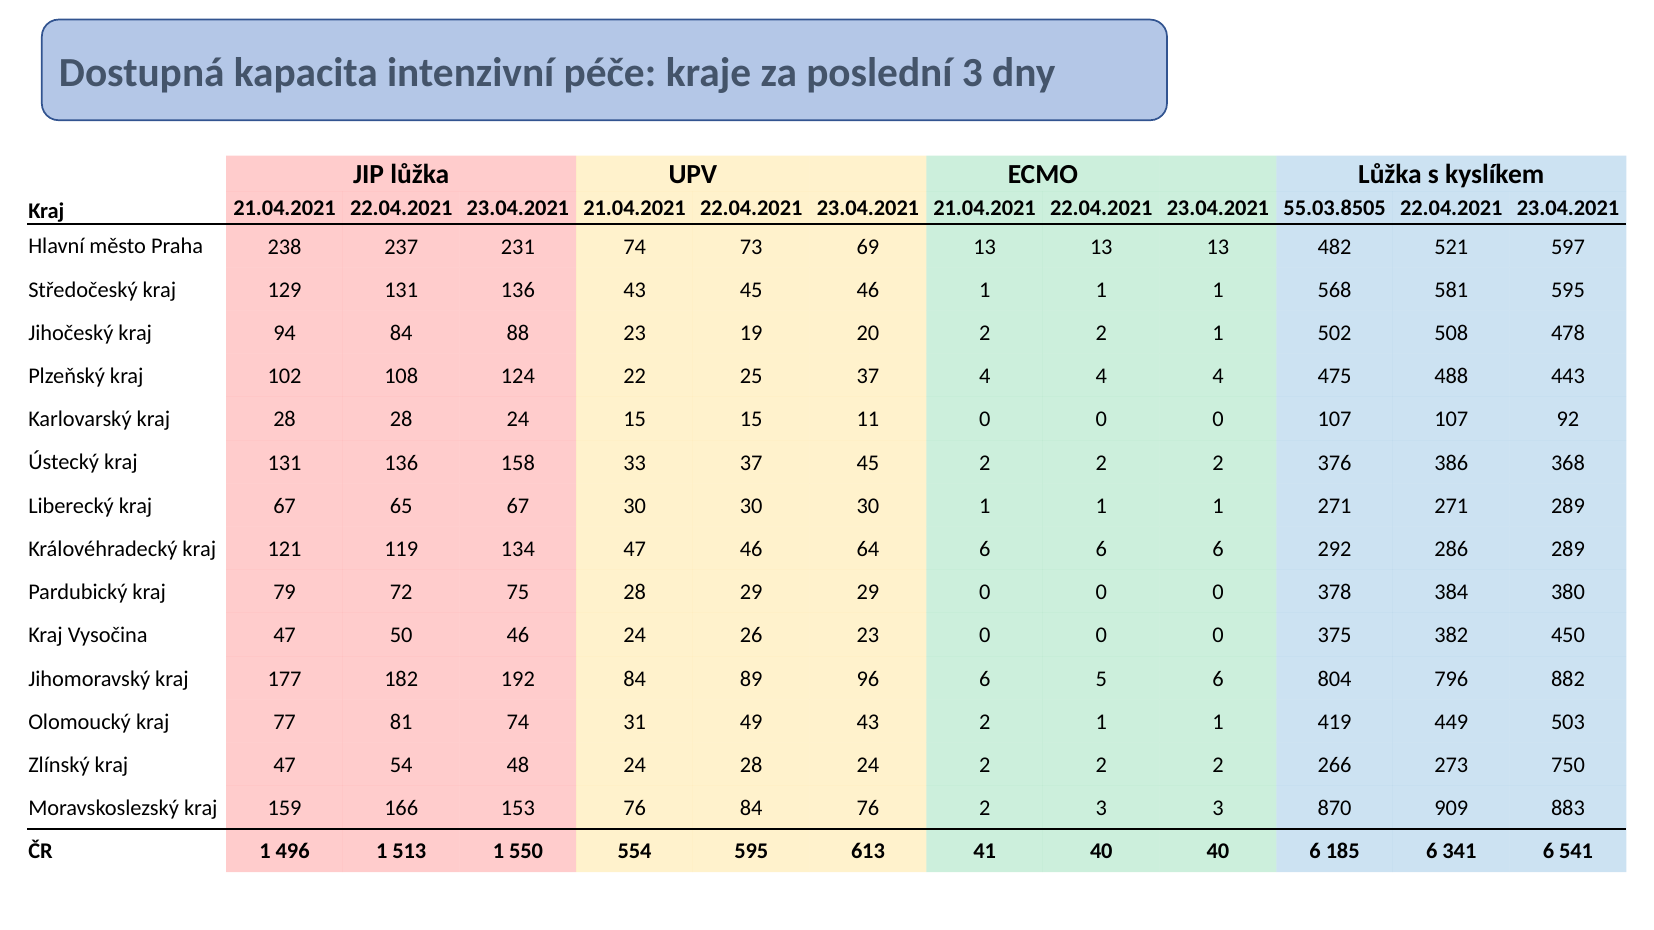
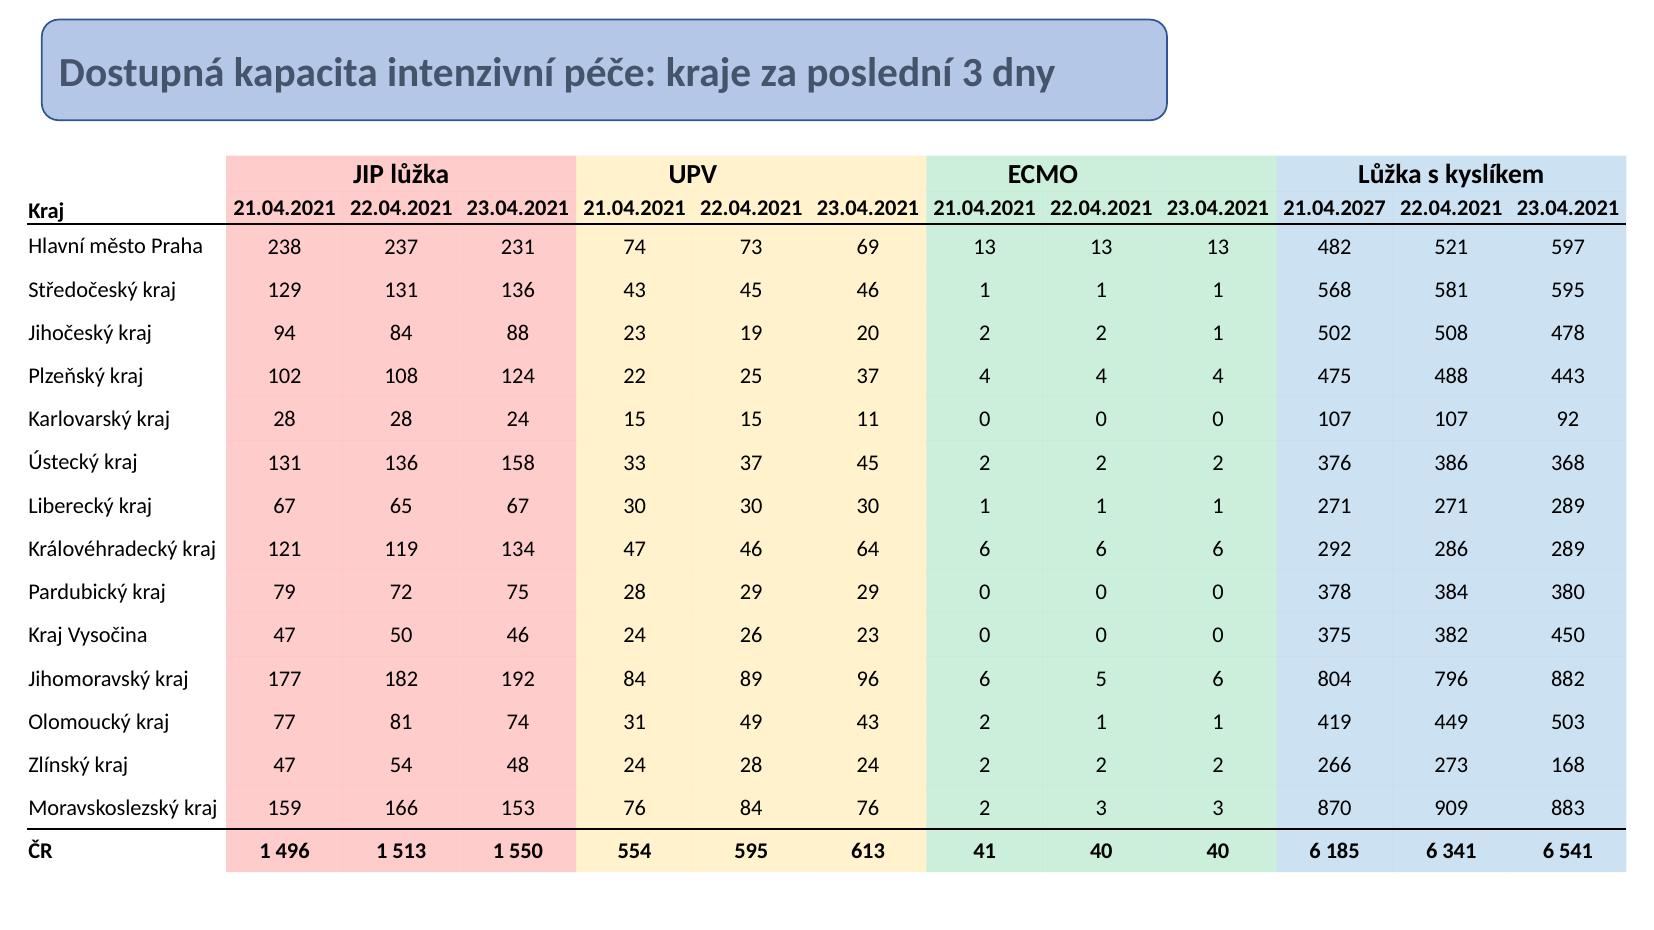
55.03.8505: 55.03.8505 -> 21.04.2027
750: 750 -> 168
